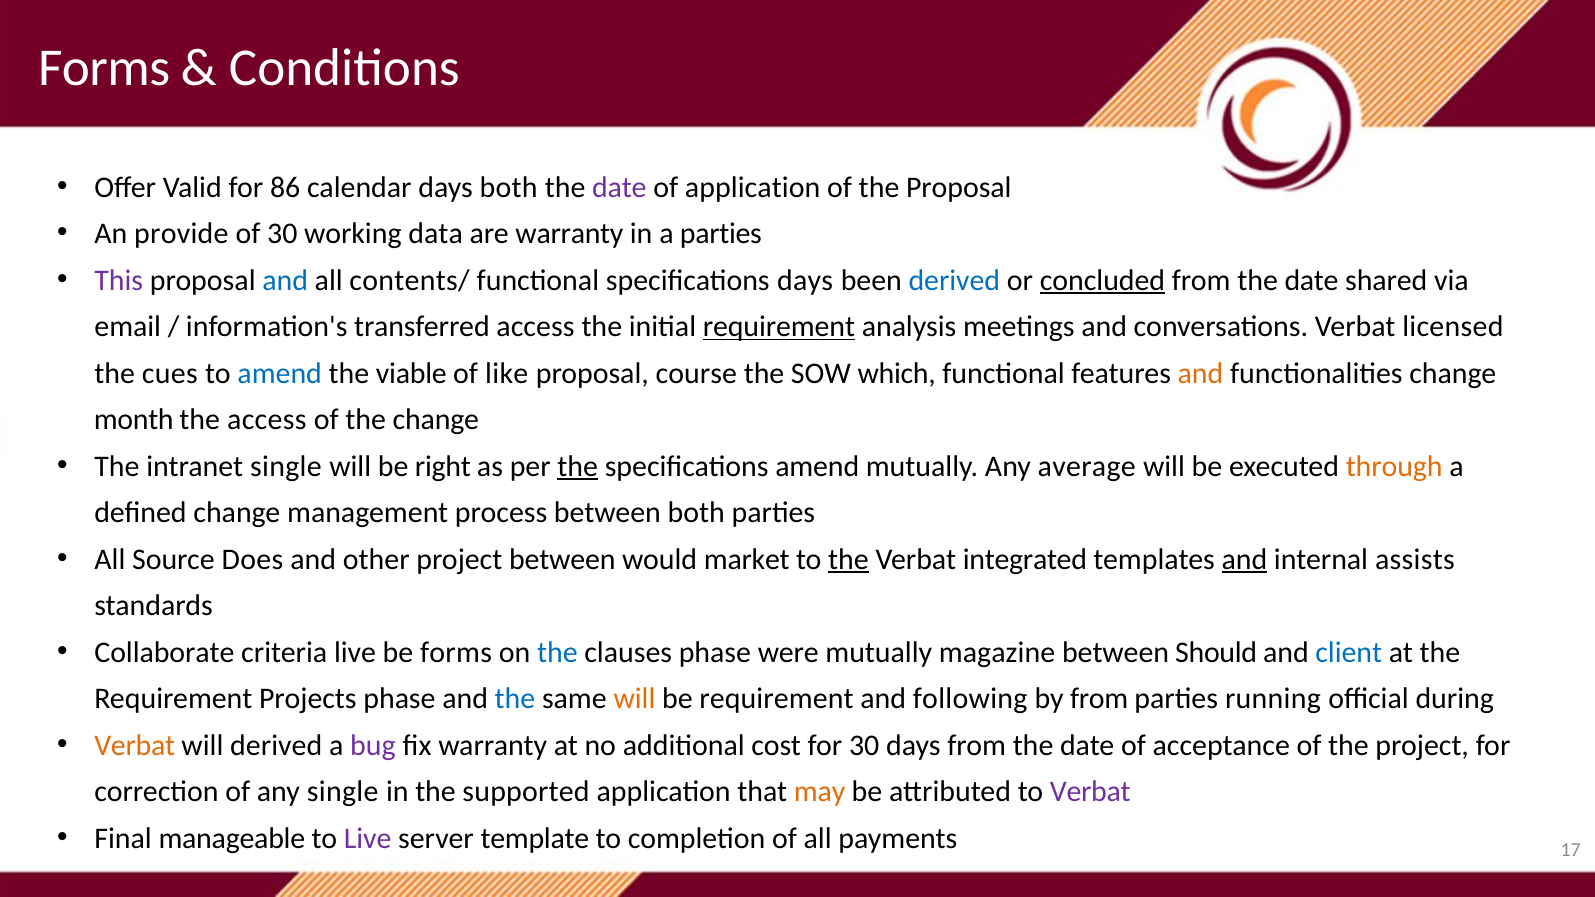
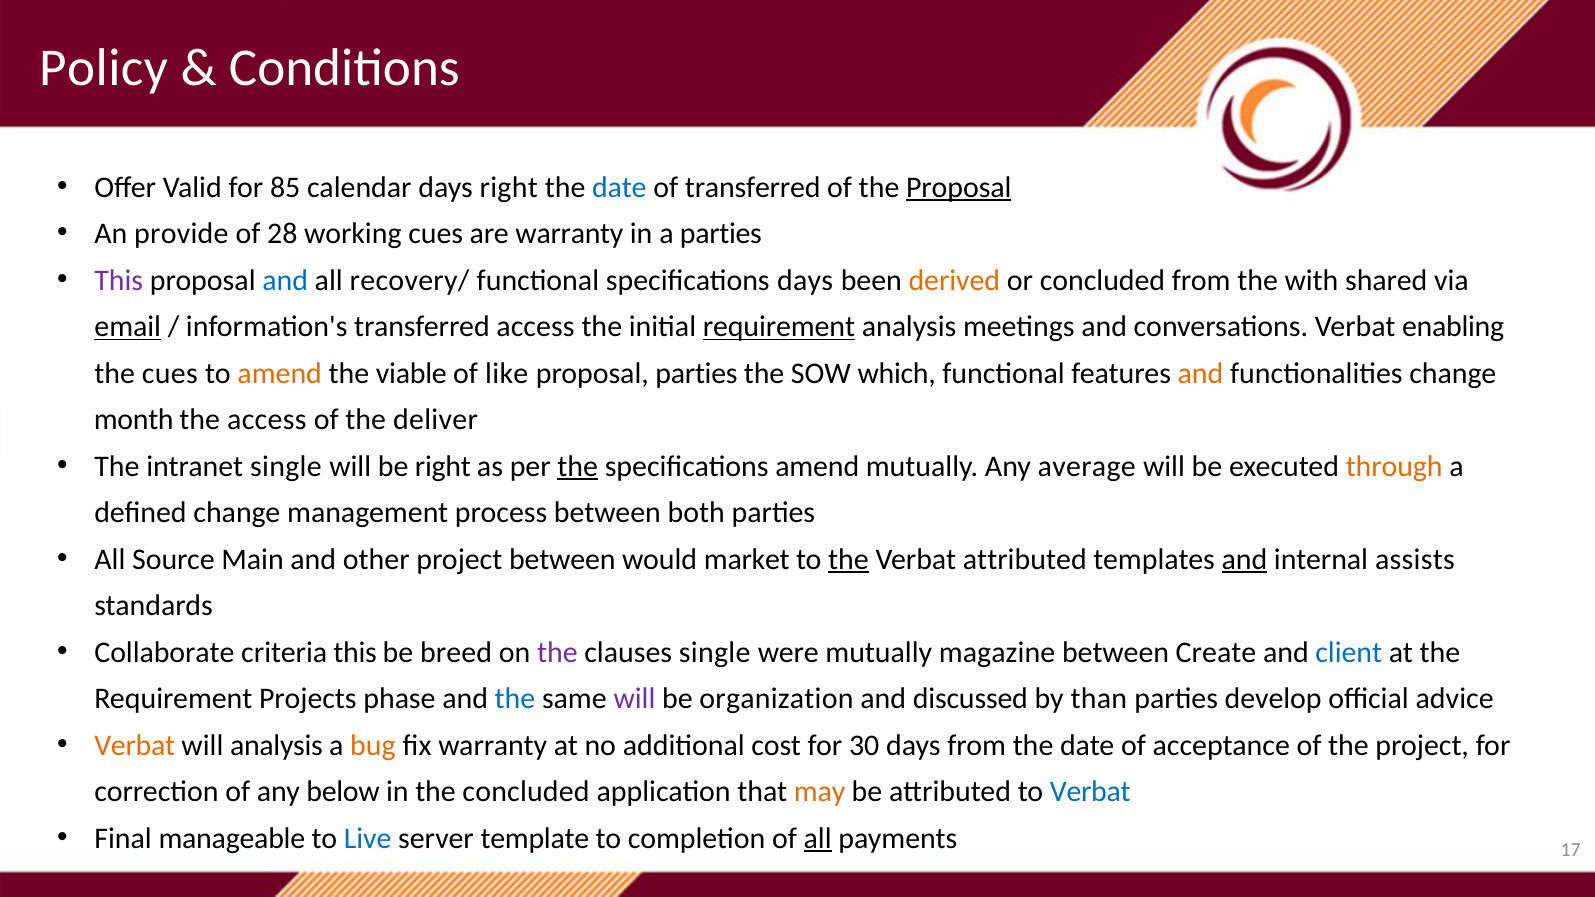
Forms at (104, 68): Forms -> Policy
86: 86 -> 85
days both: both -> right
date at (619, 187) colour: purple -> blue
of application: application -> transferred
Proposal at (959, 187) underline: none -> present
of 30: 30 -> 28
working data: data -> cues
contents/: contents/ -> recovery/
derived at (954, 280) colour: blue -> orange
concluded at (1102, 280) underline: present -> none
date at (1312, 280): date -> with
email underline: none -> present
licensed: licensed -> enabling
amend at (280, 373) colour: blue -> orange
proposal course: course -> parties
the change: change -> deliver
Does: Does -> Main
Verbat integrated: integrated -> attributed
criteria live: live -> this
be forms: forms -> breed
the at (557, 652) colour: blue -> purple
clauses phase: phase -> single
Should: Should -> Create
will at (634, 699) colour: orange -> purple
be requirement: requirement -> organization
following: following -> discussed
by from: from -> than
running: running -> develop
during: during -> advice
will derived: derived -> analysis
bug colour: purple -> orange
any single: single -> below
the supported: supported -> concluded
Verbat at (1090, 792) colour: purple -> blue
Live at (368, 839) colour: purple -> blue
all at (818, 839) underline: none -> present
